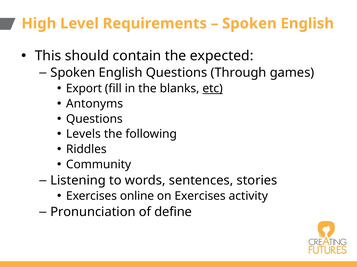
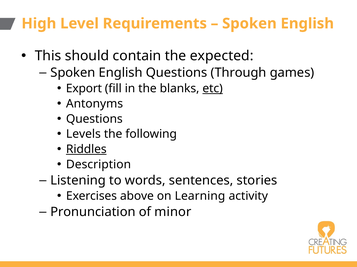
Riddles underline: none -> present
Community: Community -> Description
online: online -> above
on Exercises: Exercises -> Learning
define: define -> minor
